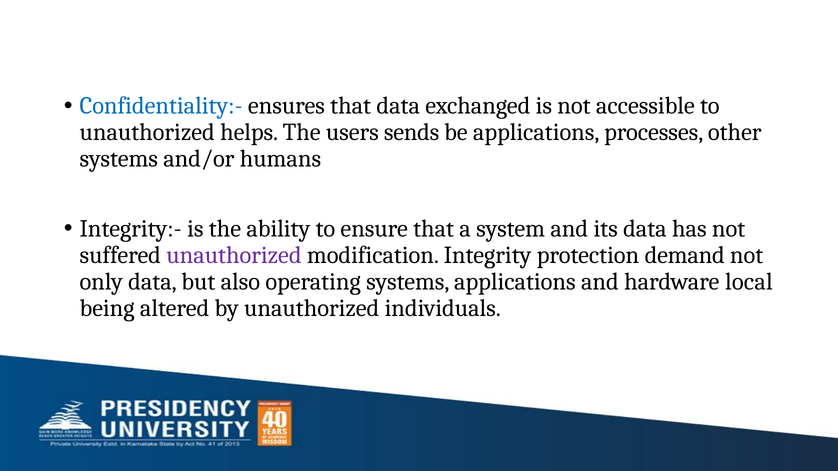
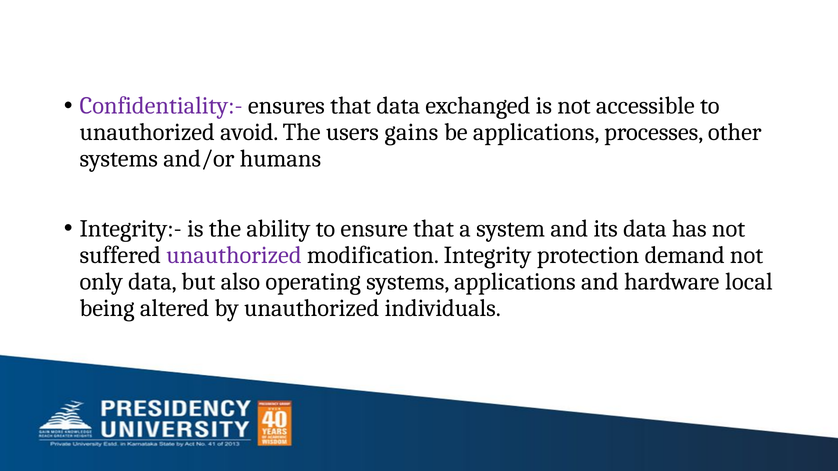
Confidentiality:- colour: blue -> purple
helps: helps -> avoid
sends: sends -> gains
